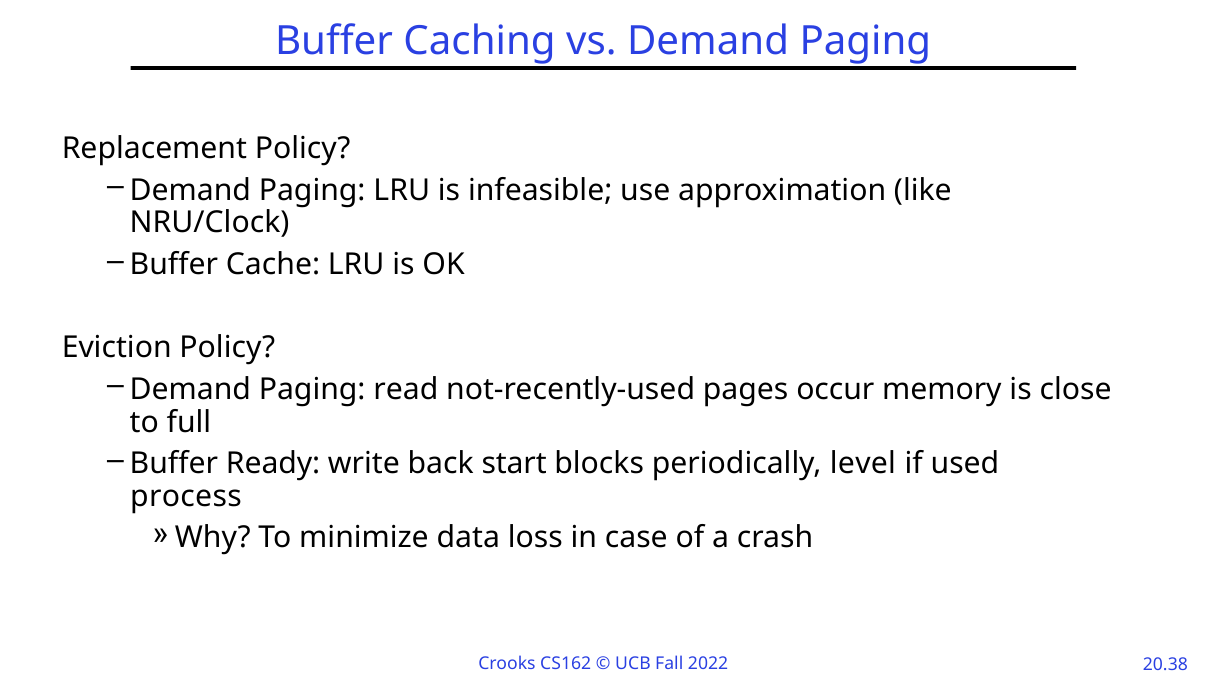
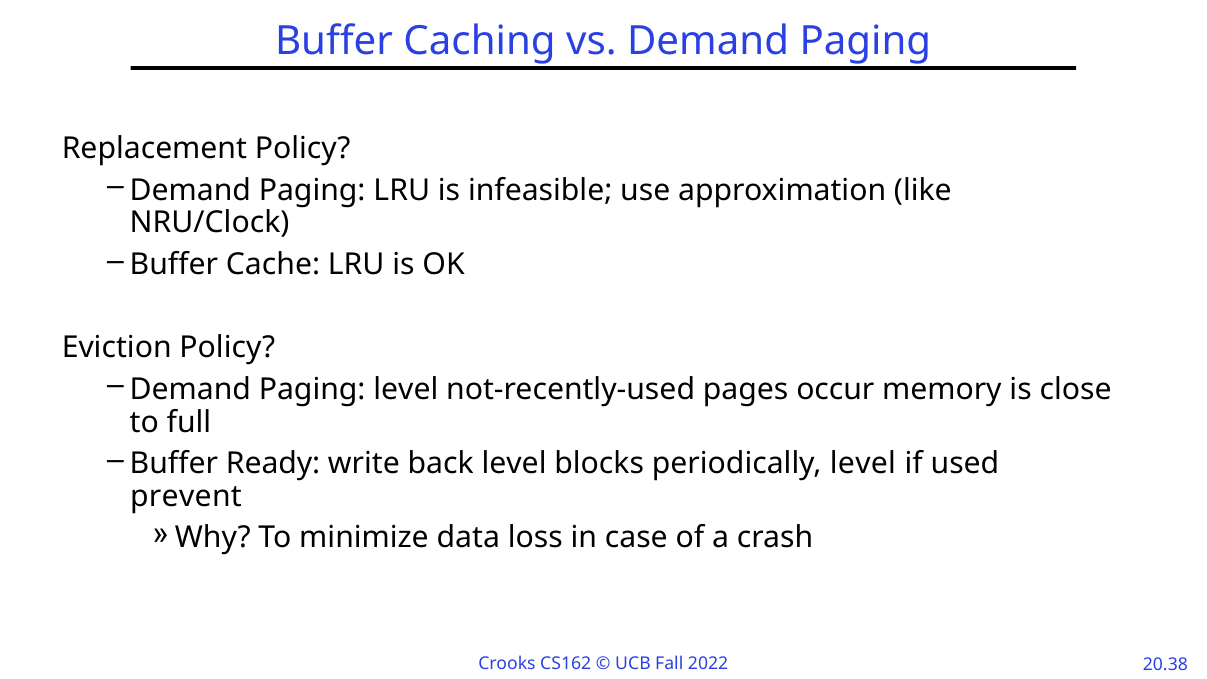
Paging read: read -> level
back start: start -> level
process: process -> prevent
